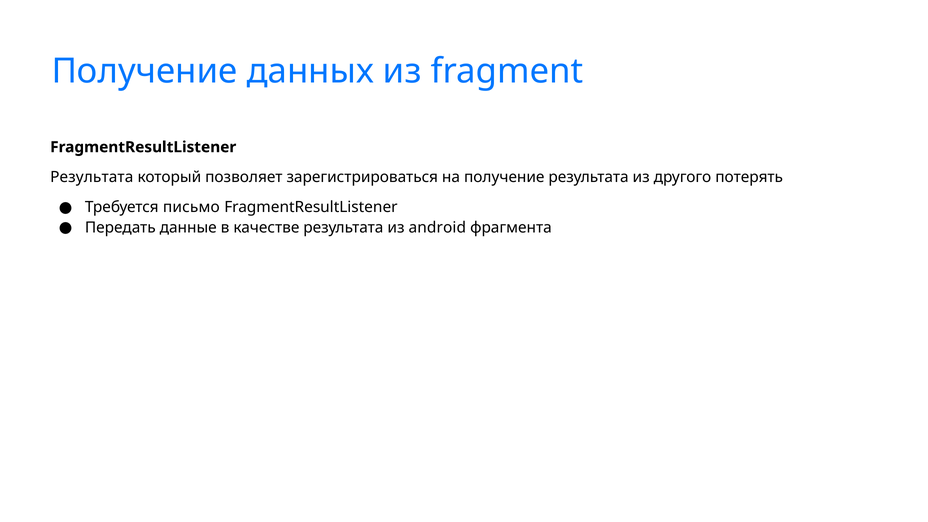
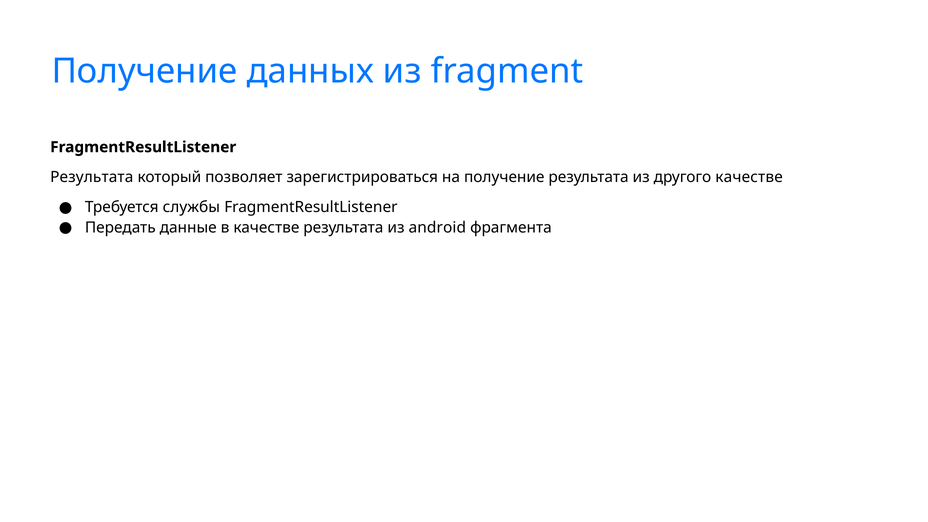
другого потерять: потерять -> качестве
письмо: письмо -> службы
